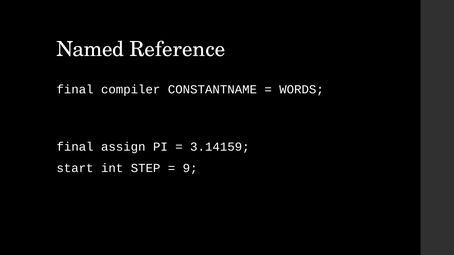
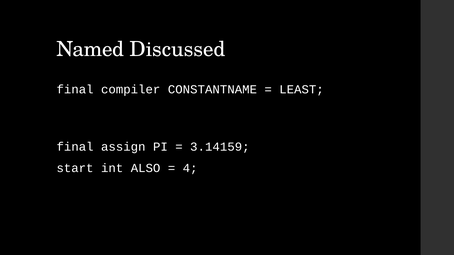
Reference: Reference -> Discussed
WORDS: WORDS -> LEAST
STEP: STEP -> ALSO
9: 9 -> 4
